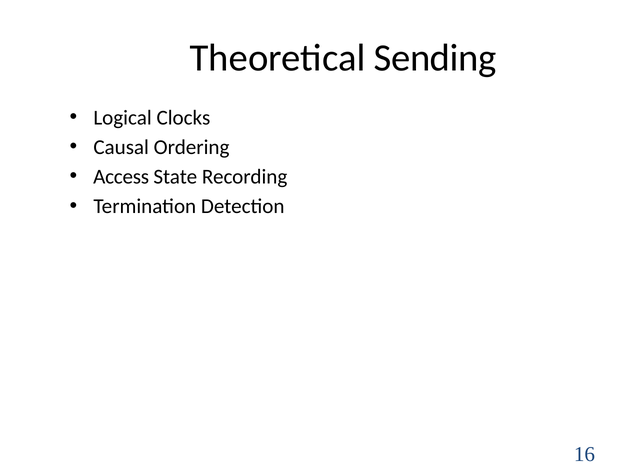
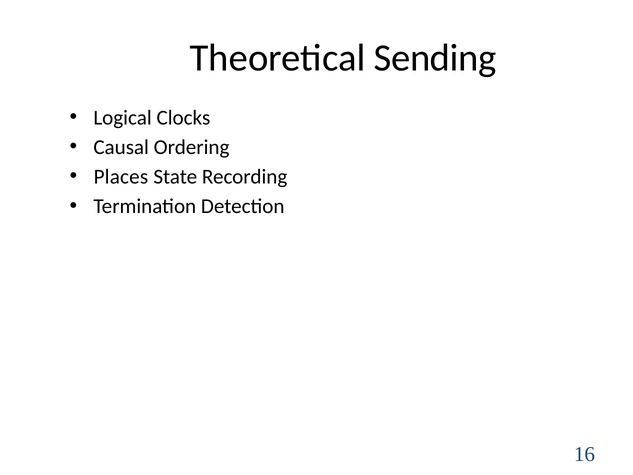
Access: Access -> Places
